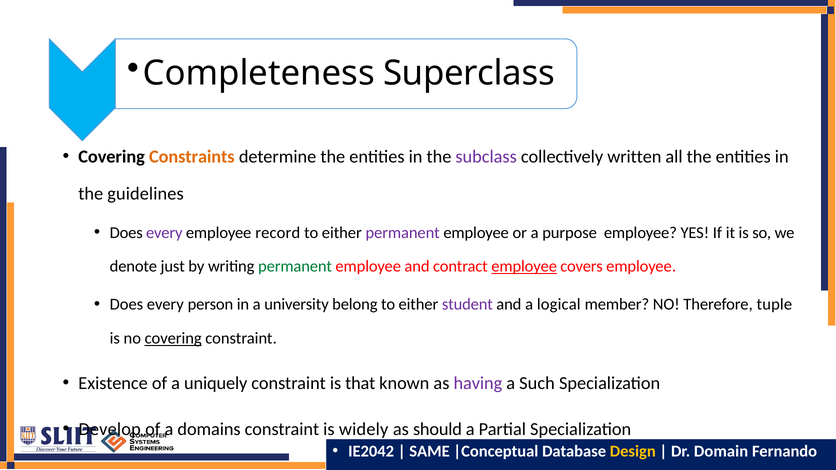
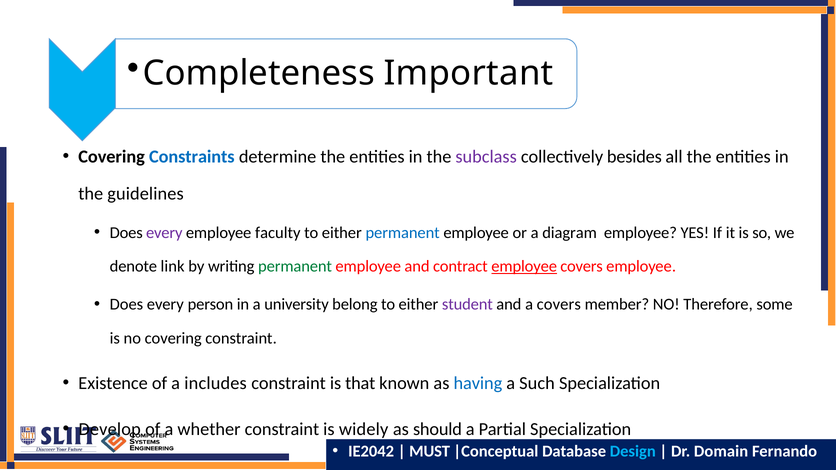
Superclass: Superclass -> Important
Constraints colour: orange -> blue
written: written -> besides
record: record -> faculty
permanent at (403, 233) colour: purple -> blue
purpose: purpose -> diagram
just: just -> link
a logical: logical -> covers
tuple: tuple -> some
covering at (173, 338) underline: present -> none
uniquely: uniquely -> includes
having colour: purple -> blue
domains: domains -> whether
SAME: SAME -> MUST
Design colour: yellow -> light blue
